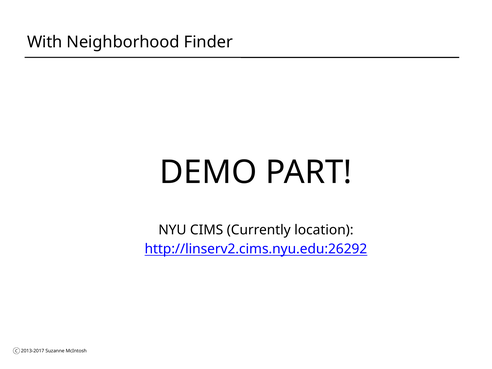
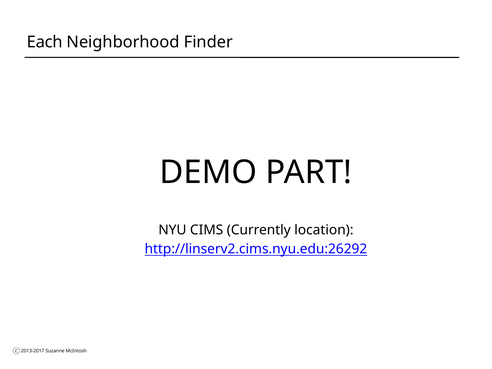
With: With -> Each
